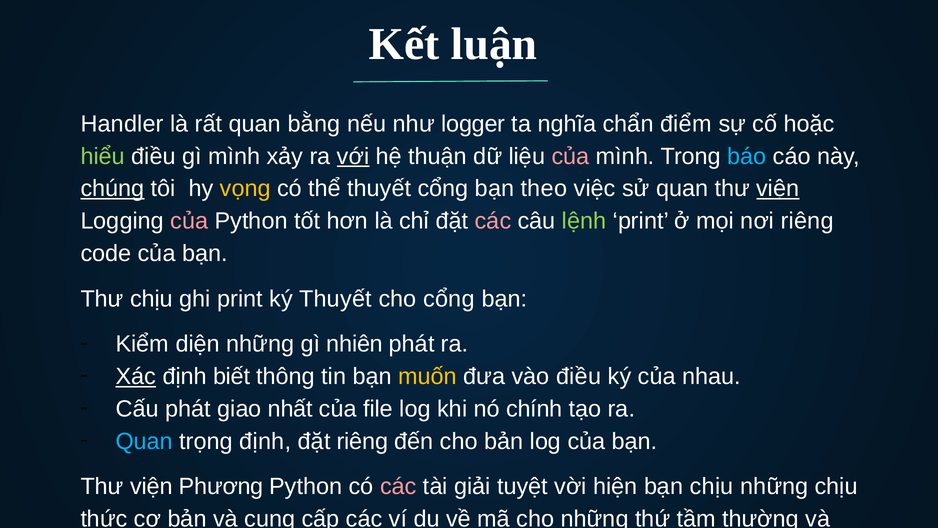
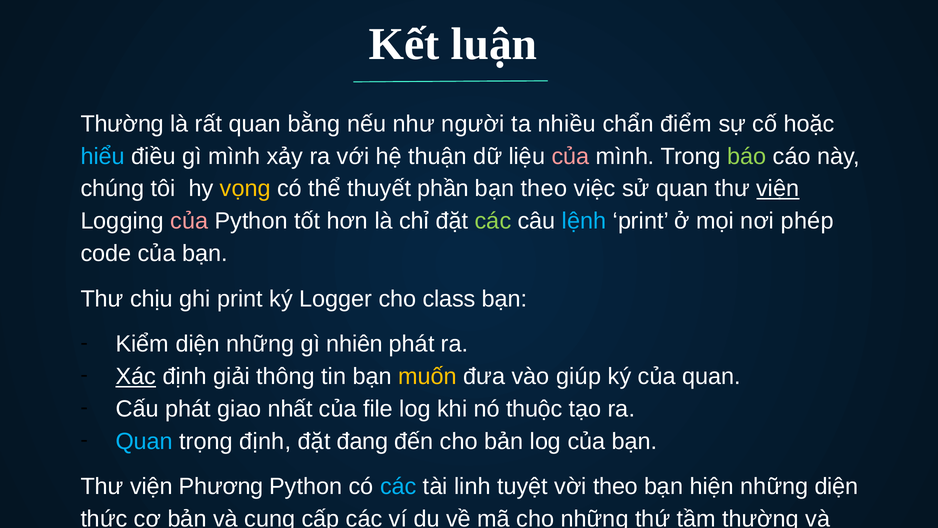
Handler at (122, 124): Handler -> Thường
logger: logger -> người
nghĩa: nghĩa -> nhiều
hiểu colour: light green -> light blue
với underline: present -> none
báo colour: light blue -> light green
chúng underline: present -> none
thuyết cổng: cổng -> phần
các at (493, 221) colour: pink -> light green
lệnh colour: light green -> light blue
nơi riêng: riêng -> phép
ký Thuyết: Thuyết -> Logger
cho cổng: cổng -> class
biết: biết -> giải
vào điều: điều -> giúp
của nhau: nhau -> quan
chính: chính -> thuộc
đặt riêng: riêng -> đang
các at (398, 486) colour: pink -> light blue
giải: giải -> linh
vời hiện: hiện -> theo
bạn chịu: chịu -> hiện
những chịu: chịu -> diện
